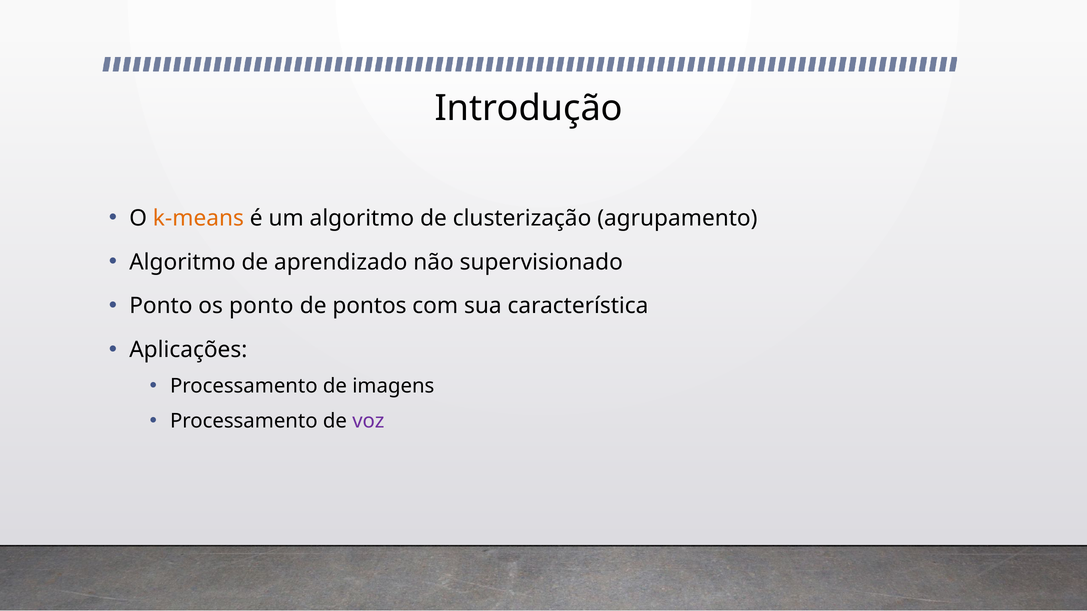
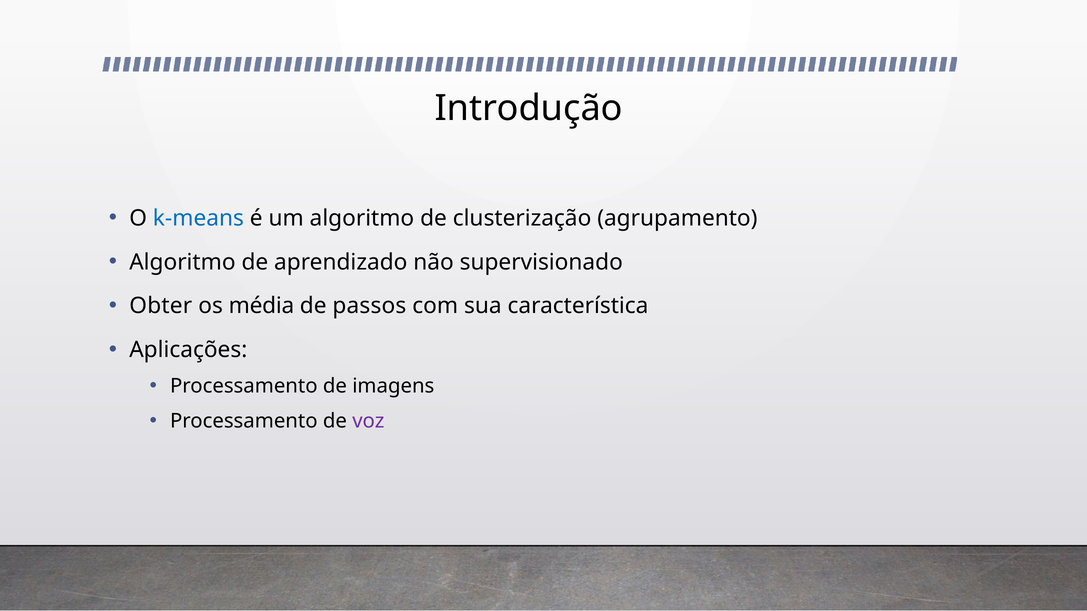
k-means colour: orange -> blue
Ponto at (161, 306): Ponto -> Obter
os ponto: ponto -> média
pontos: pontos -> passos
